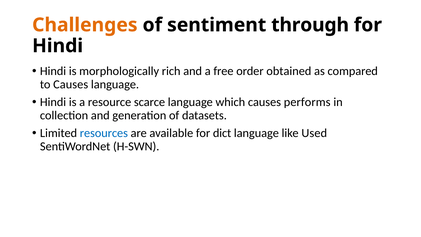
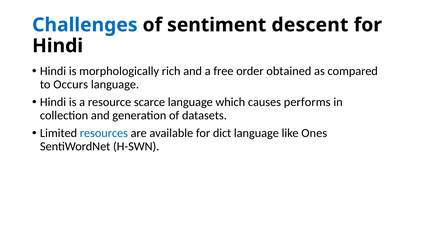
Challenges colour: orange -> blue
through: through -> descent
to Causes: Causes -> Occurs
Used: Used -> Ones
